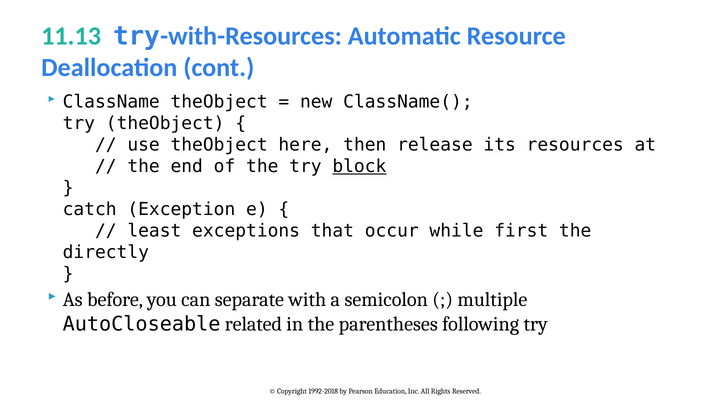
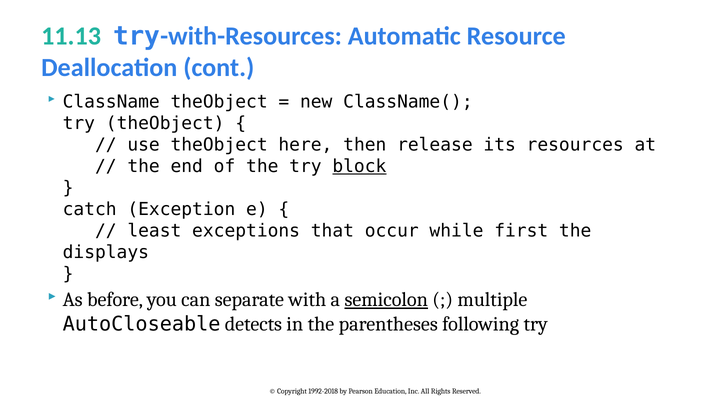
directly: directly -> displays
semicolon underline: none -> present
related: related -> detects
